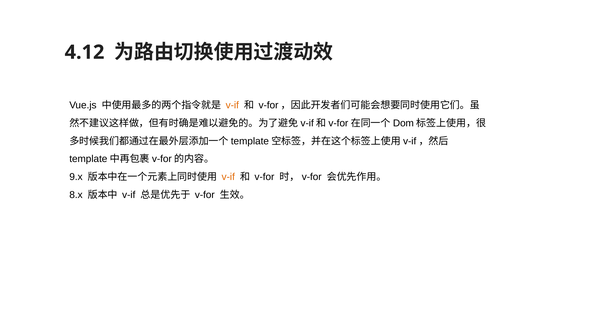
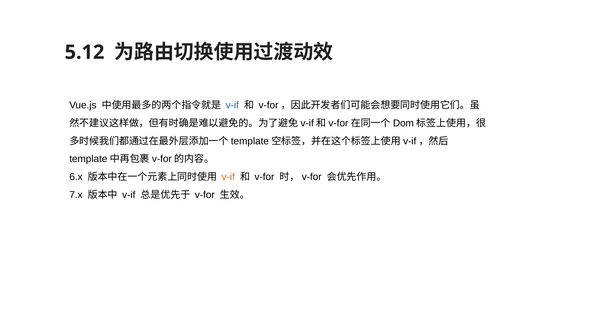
4.12: 4.12 -> 5.12
v-if at (232, 105) colour: orange -> blue
9.x: 9.x -> 6.x
8.x: 8.x -> 7.x
